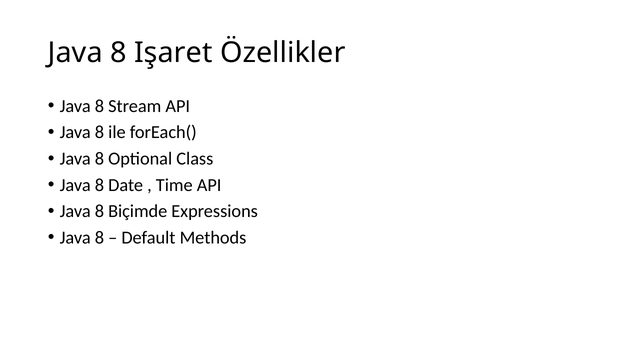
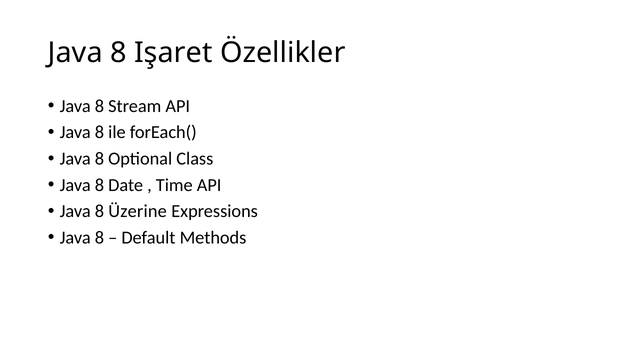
Biçimde: Biçimde -> Üzerine
